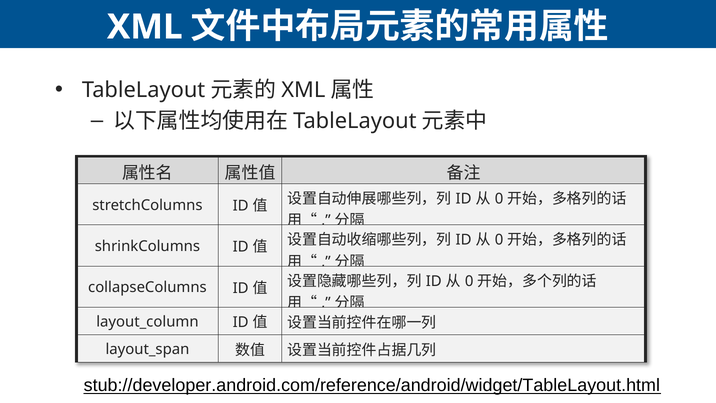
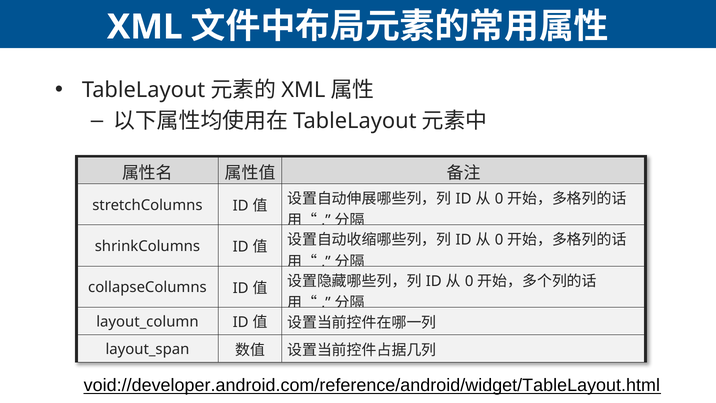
stub://developer.android.com/reference/android/widget/TableLayout.html: stub://developer.android.com/reference/android/widget/TableLayout.html -> void://developer.android.com/reference/android/widget/TableLayout.html
